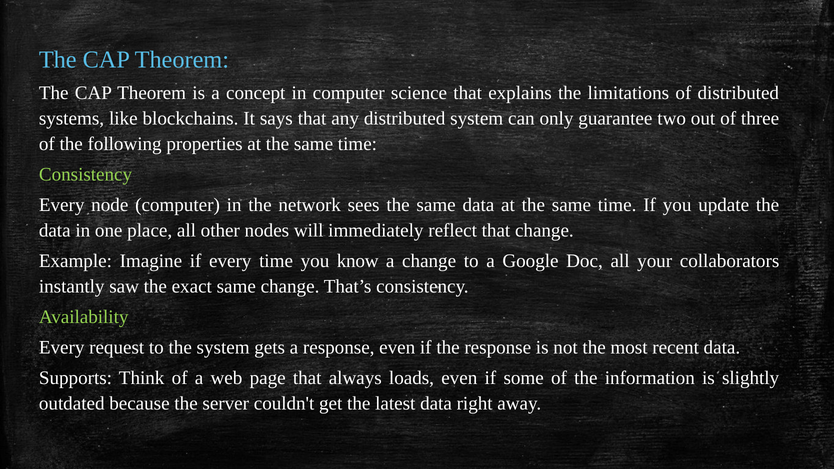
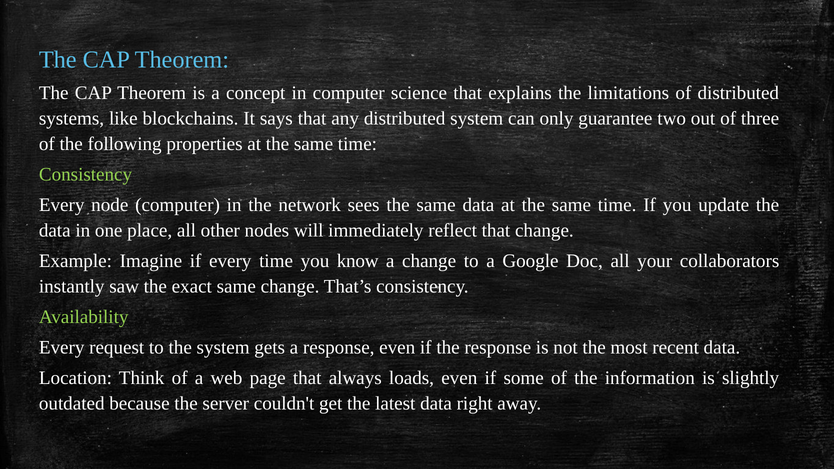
Supports: Supports -> Location
